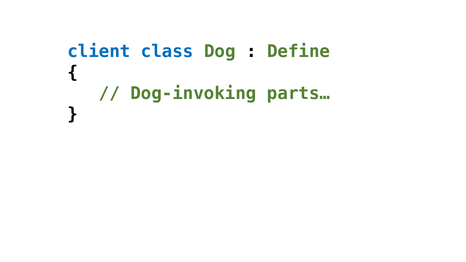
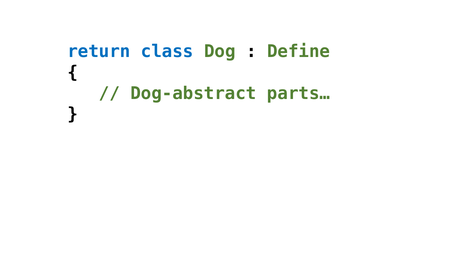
client: client -> return
Dog-invoking: Dog-invoking -> Dog-abstract
